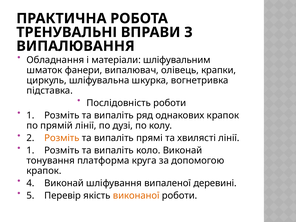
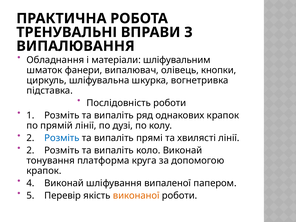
крапки: крапки -> кнопки
Розміть at (62, 138) colour: orange -> blue
1 at (31, 150): 1 -> 2
деревині: деревині -> папером
